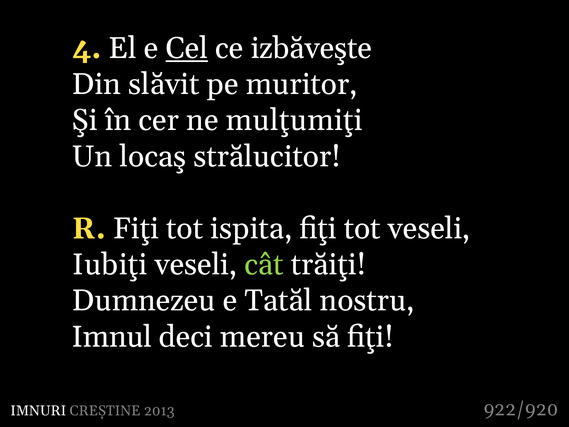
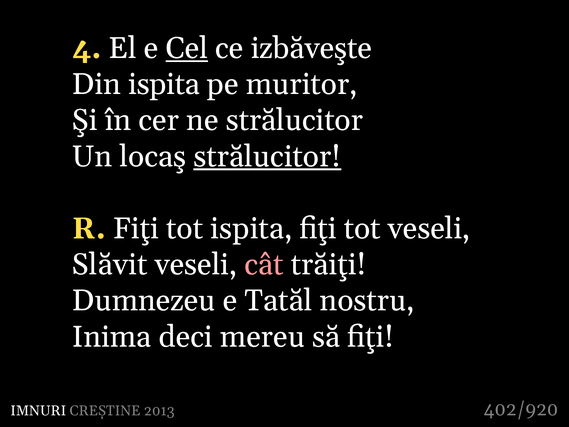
Din slăvit: slăvit -> ispita
ne mulţumiţi: mulţumiţi -> strălucitor
strălucitor at (267, 156) underline: none -> present
Iubiţi: Iubiţi -> Slăvit
cât colour: light green -> pink
Imnul: Imnul -> Inima
922/920: 922/920 -> 402/920
